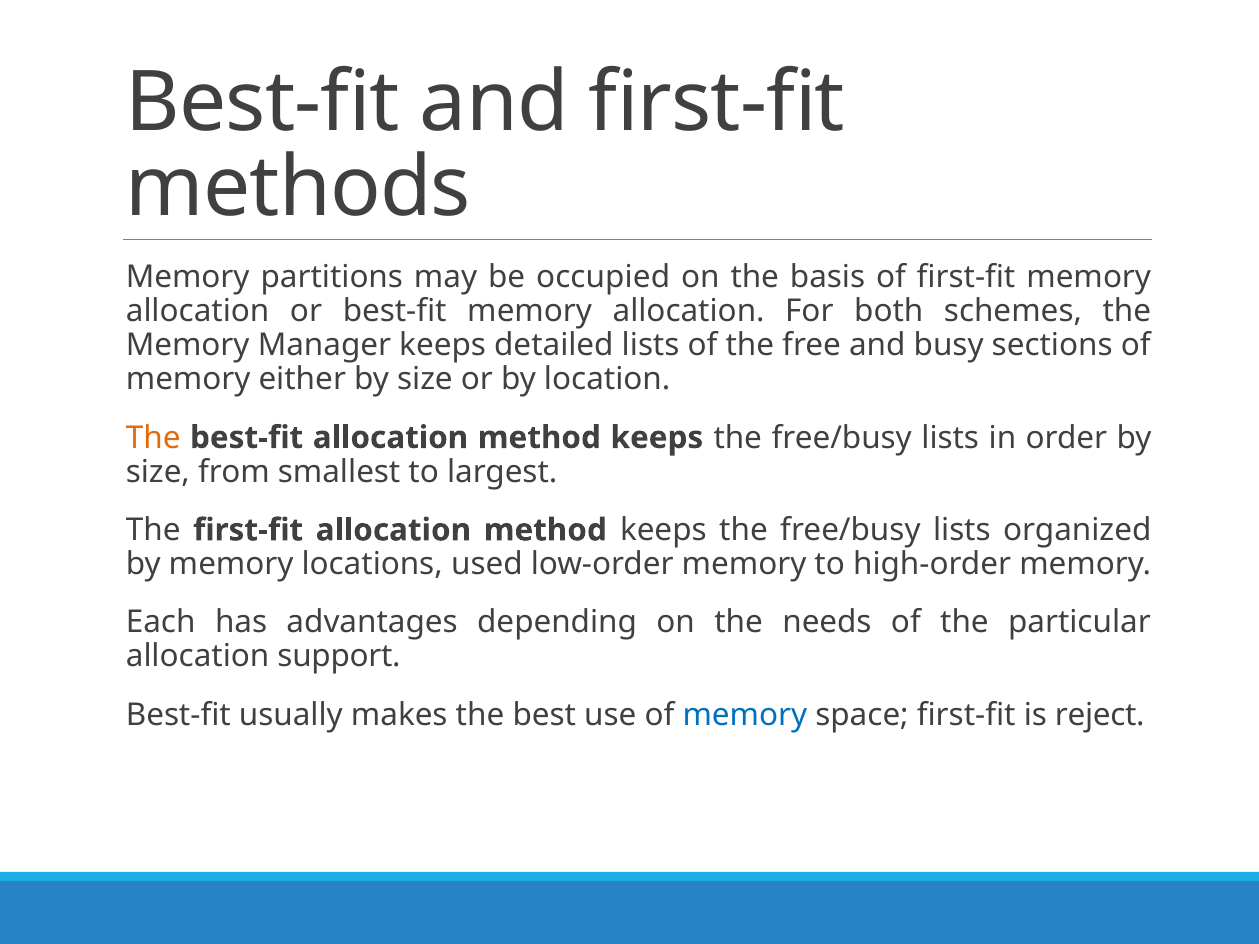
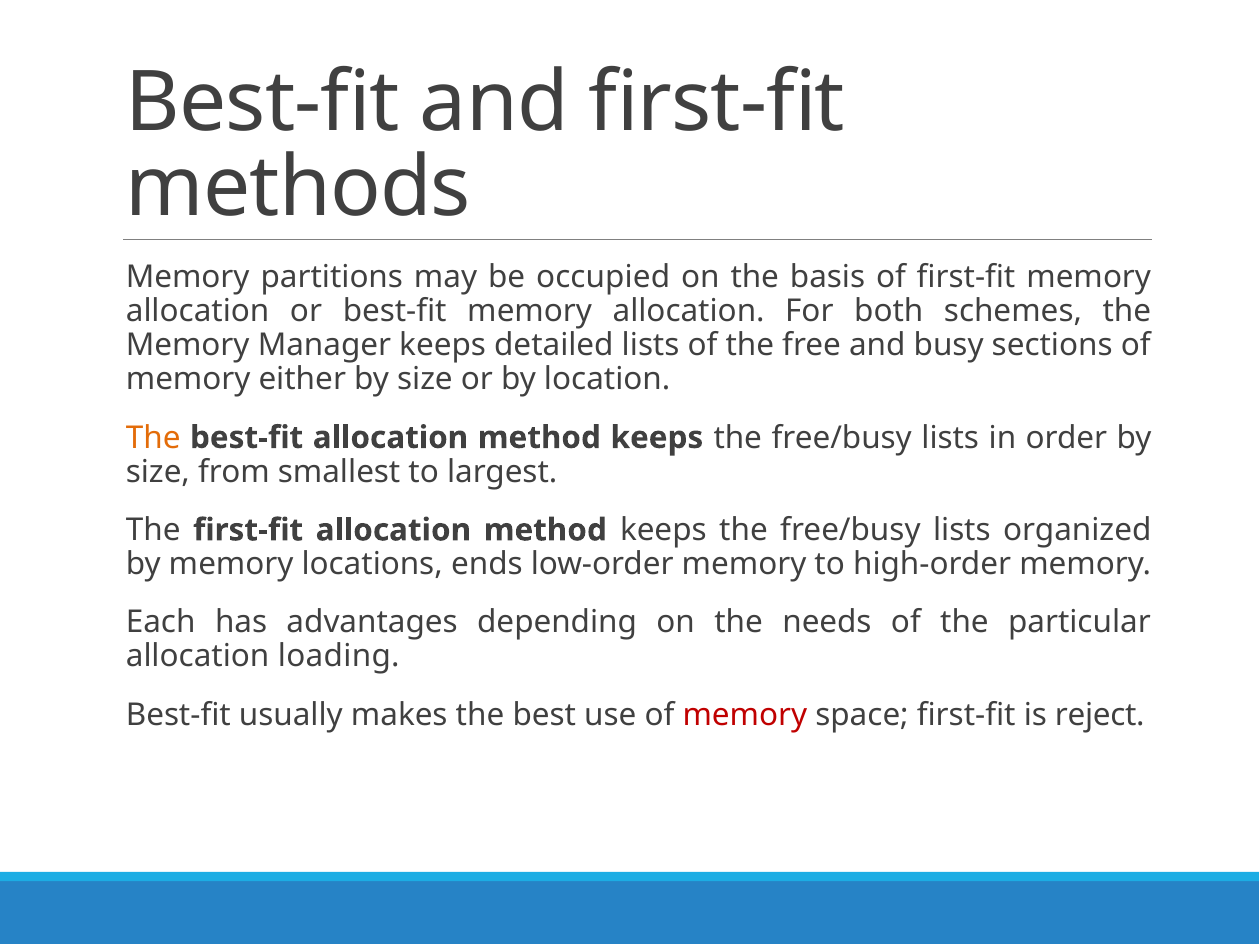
used: used -> ends
support: support -> loading
memory at (745, 715) colour: blue -> red
